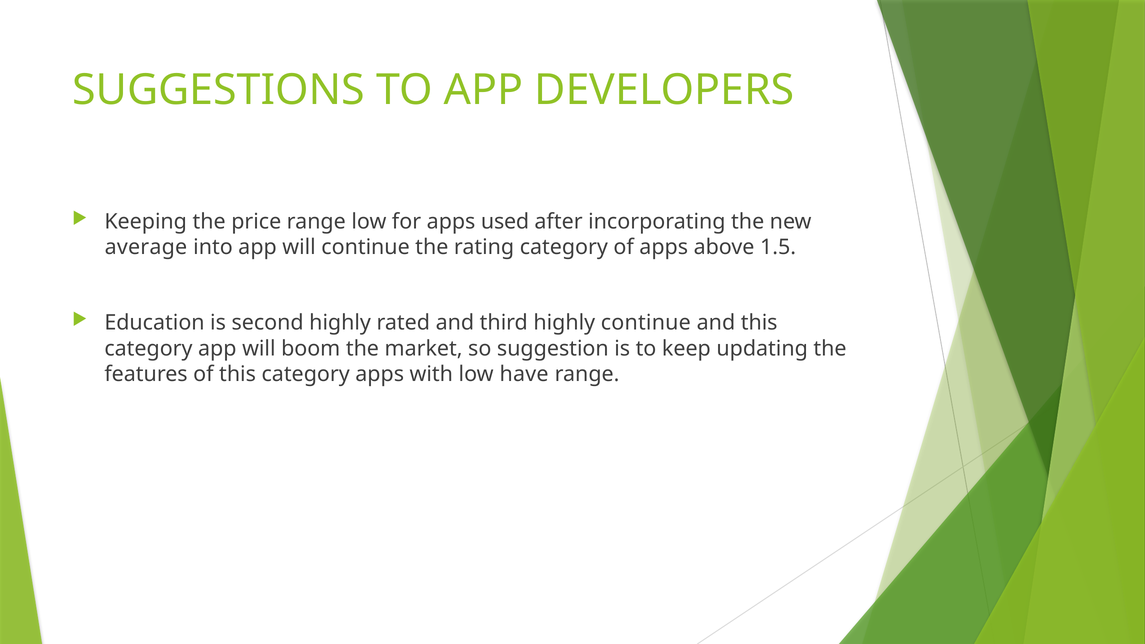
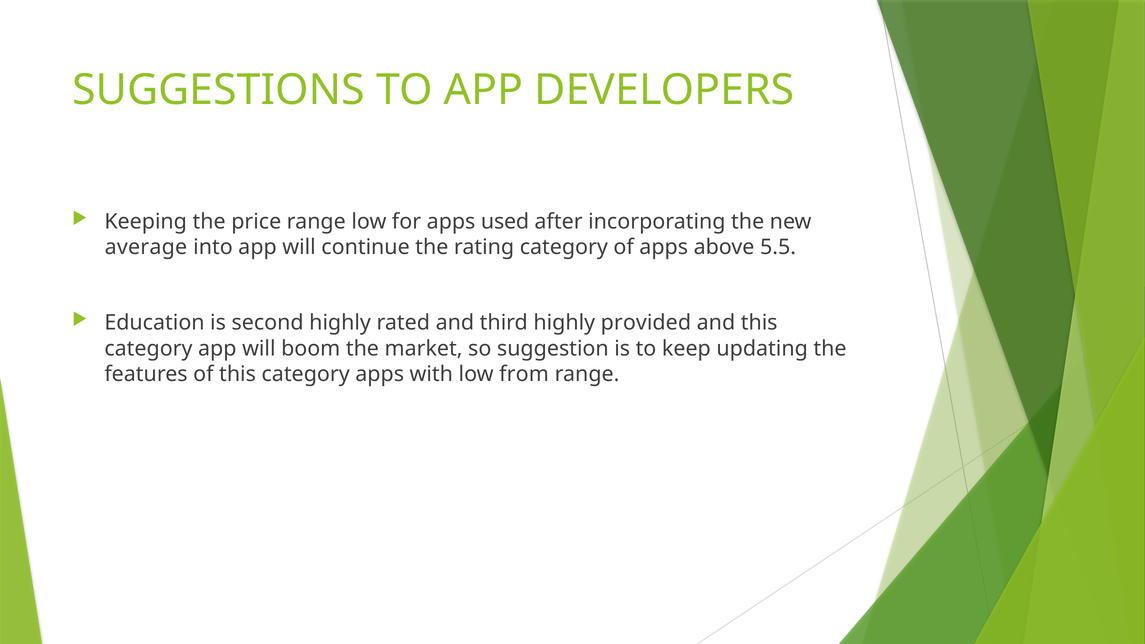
1.5: 1.5 -> 5.5
highly continue: continue -> provided
have: have -> from
